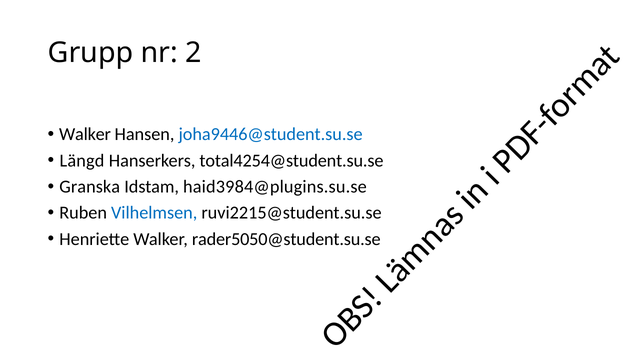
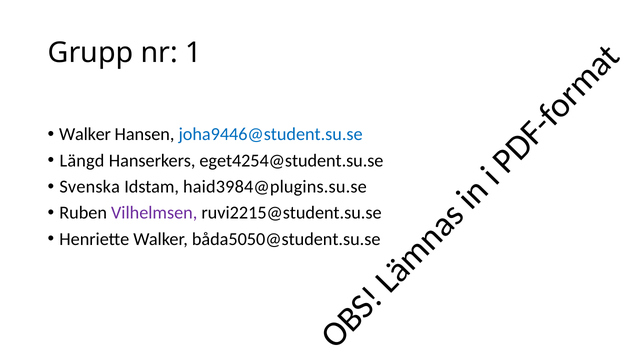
2: 2 -> 1
total4254@student.su.se: total4254@student.su.se -> eget4254@student.su.se
Granska: Granska -> Svenska
Vilhelmsen colour: blue -> purple
rader5050@student.su.se: rader5050@student.su.se -> båda5050@student.su.se
